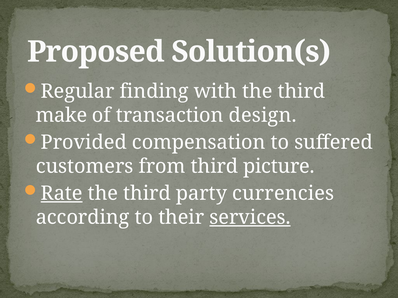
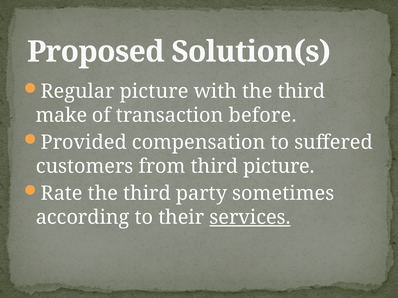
Regular finding: finding -> picture
design: design -> before
Rate underline: present -> none
currencies: currencies -> sometimes
